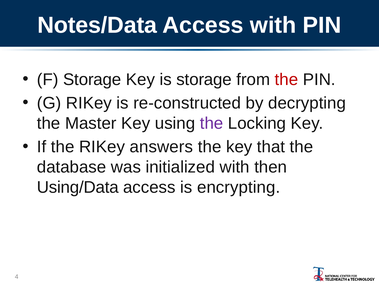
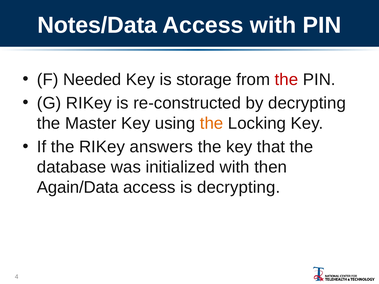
F Storage: Storage -> Needed
the at (212, 123) colour: purple -> orange
Using/Data: Using/Data -> Again/Data
is encrypting: encrypting -> decrypting
